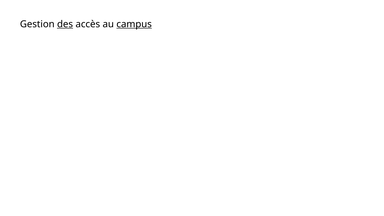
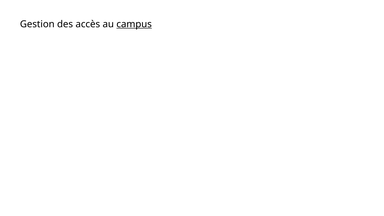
des underline: present -> none
